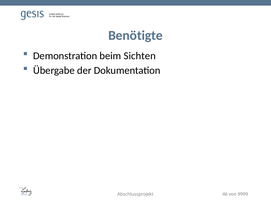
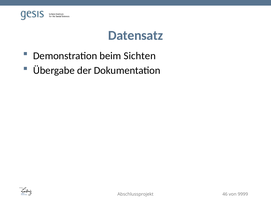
Benötigte: Benötigte -> Datensatz
